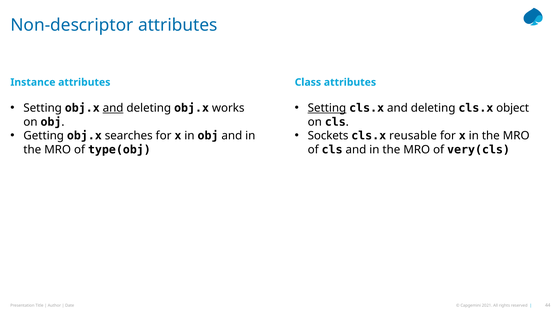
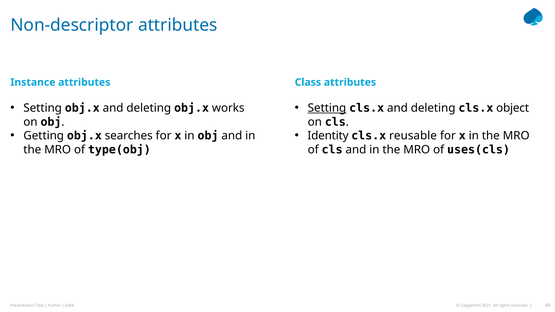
and at (113, 108) underline: present -> none
Sockets: Sockets -> Identity
very(cls: very(cls -> uses(cls
